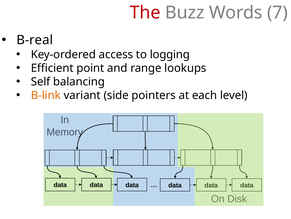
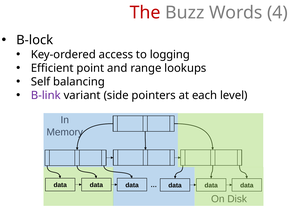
7: 7 -> 4
B-real: B-real -> B-lock
B-link colour: orange -> purple
